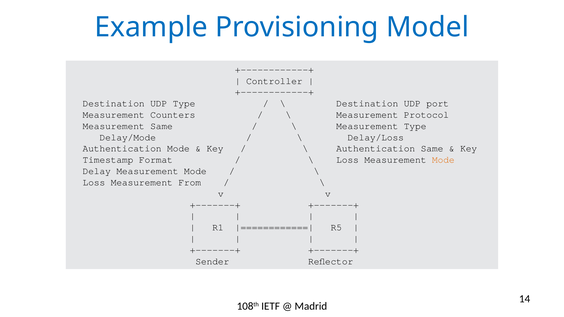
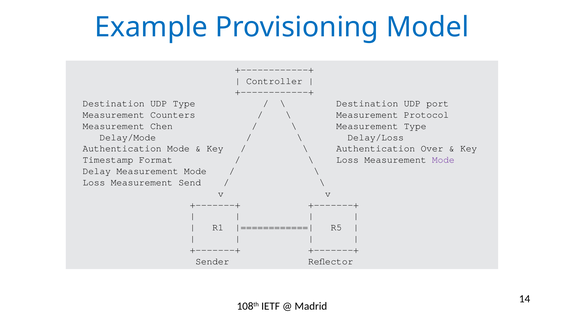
Measurement Same: Same -> Chen
Authentication Same: Same -> Over
Mode at (443, 160) colour: orange -> purple
From: From -> Send
